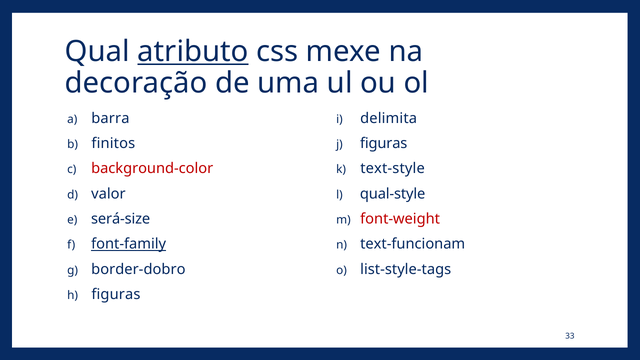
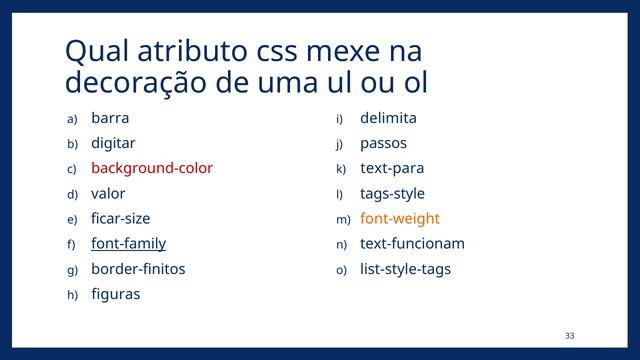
atributo underline: present -> none
finitos: finitos -> digitar
figuras at (384, 143): figuras -> passos
text-style: text-style -> text-para
qual-style: qual-style -> tags-style
será-size: será-size -> ficar-size
font-weight colour: red -> orange
border-dobro: border-dobro -> border-finitos
